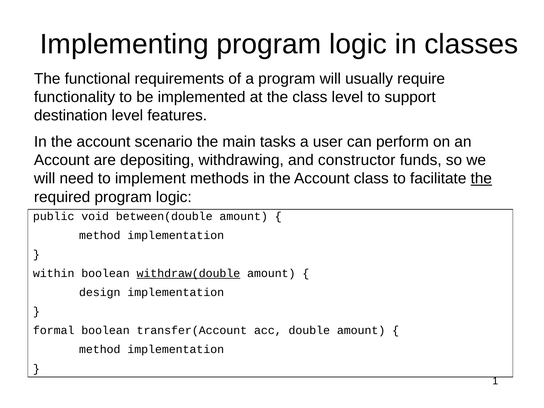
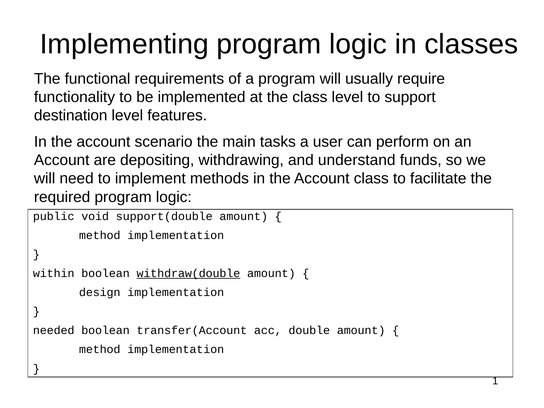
constructor: constructor -> understand
the at (481, 179) underline: present -> none
between(double: between(double -> support(double
formal: formal -> needed
